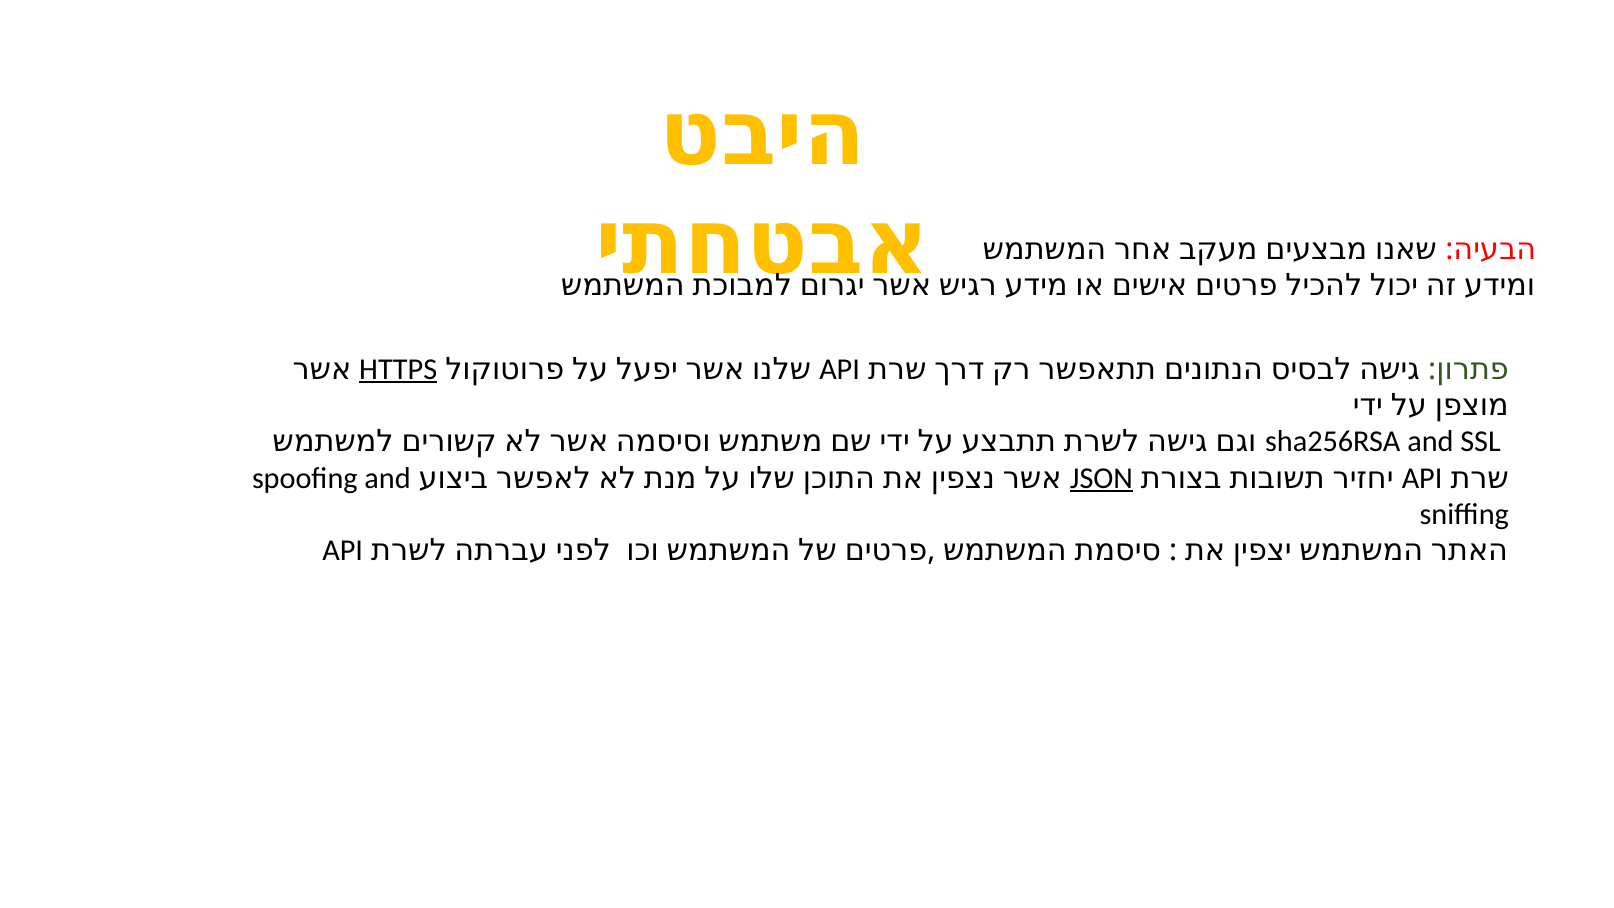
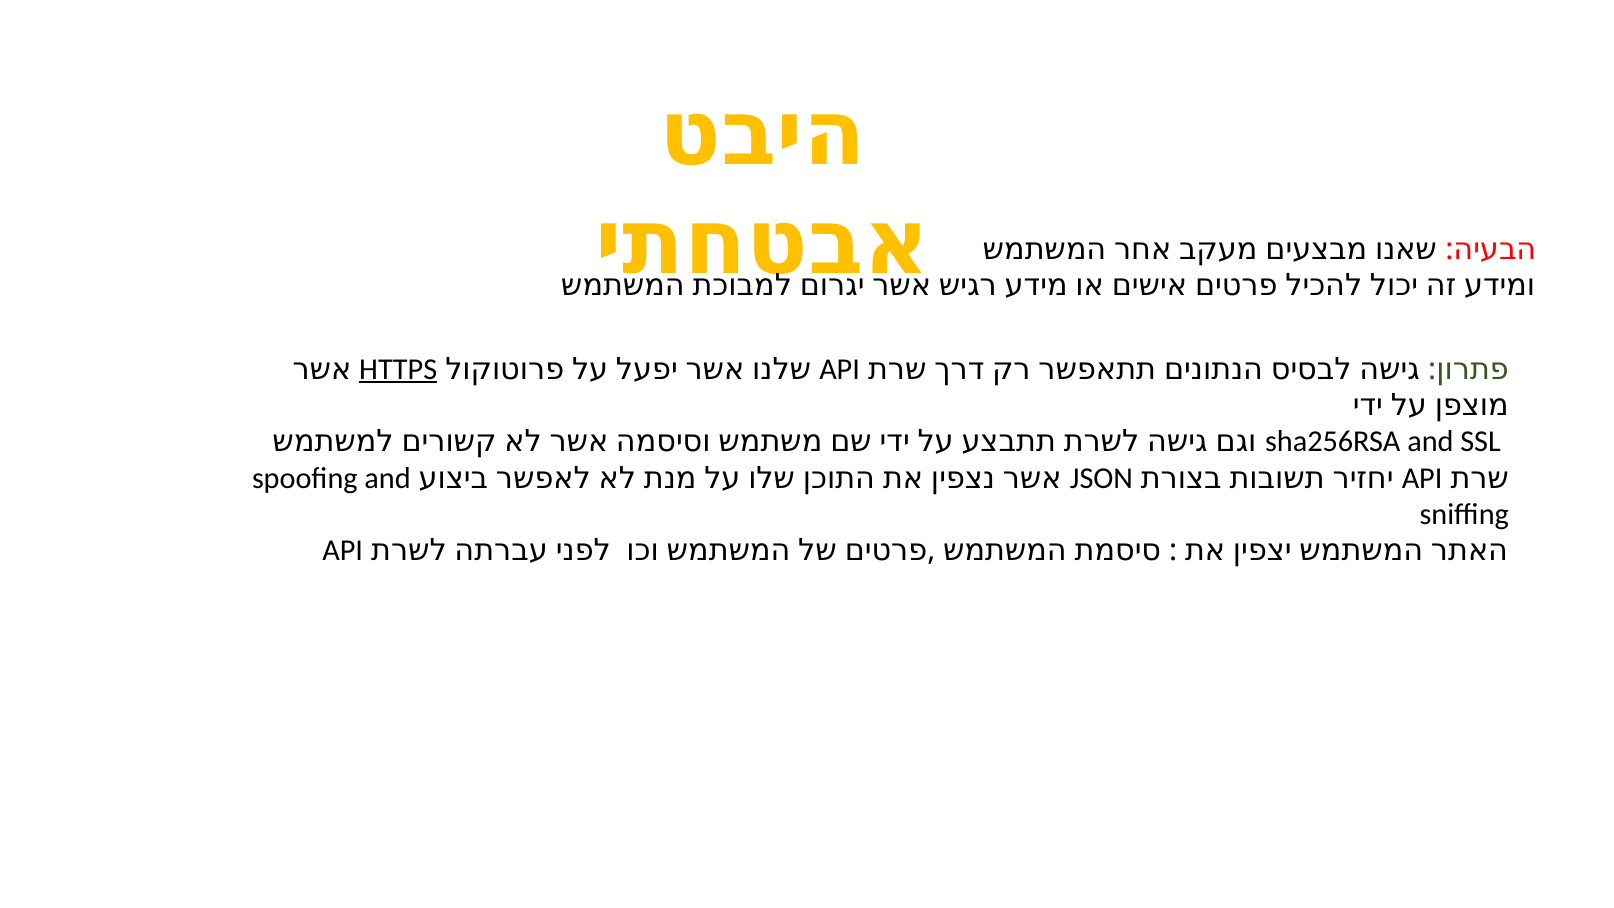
JSON underline: present -> none
